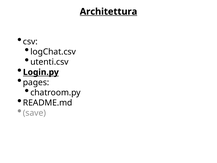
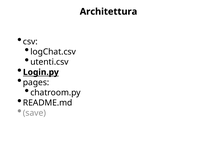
Architettura underline: present -> none
